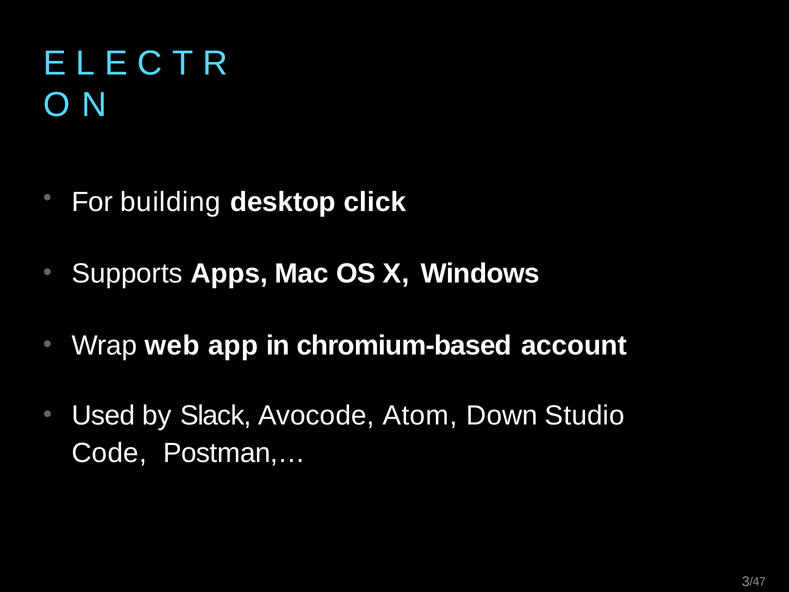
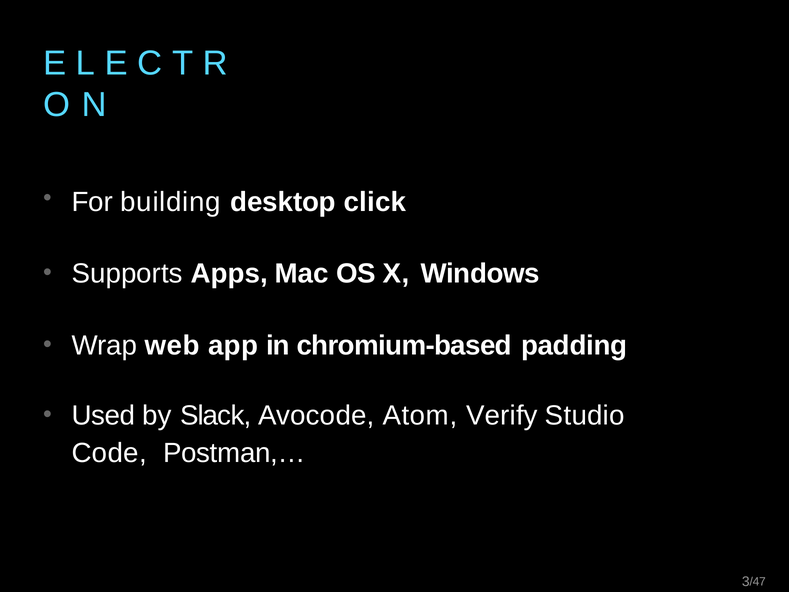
account: account -> padding
Down: Down -> Verify
